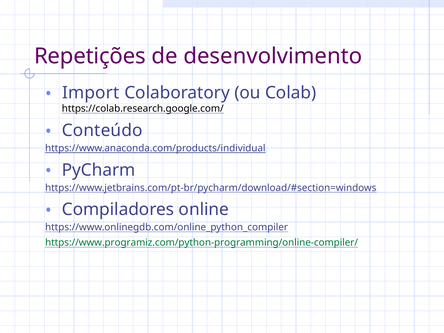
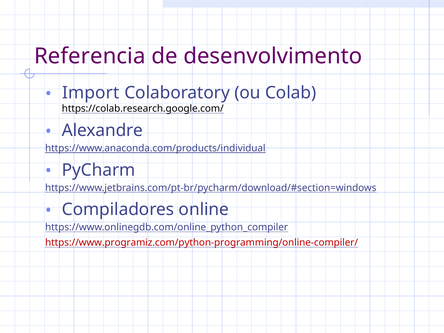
Repetições: Repetições -> Referencia
Conteúdo: Conteúdo -> Alexandre
https://www.programiz.com/python-programming/online-compiler/ colour: green -> red
